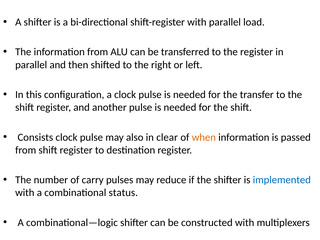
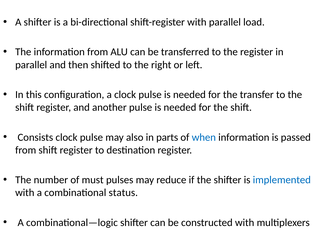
clear: clear -> parts
when colour: orange -> blue
carry: carry -> must
